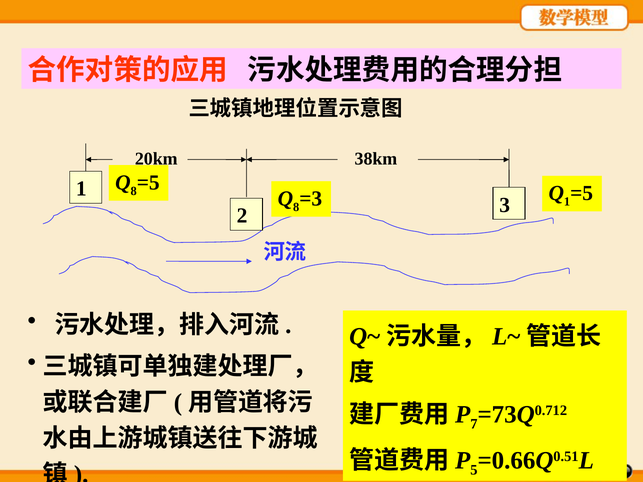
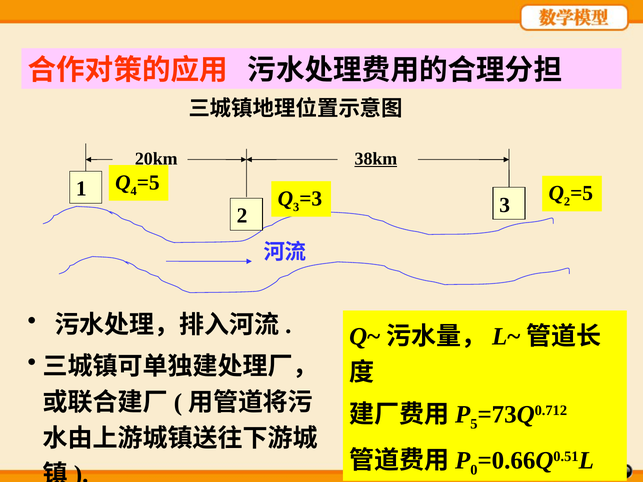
38km underline: none -> present
8 at (134, 191): 8 -> 4
1 at (567, 202): 1 -> 2
8 at (296, 207): 8 -> 3
7: 7 -> 5
5: 5 -> 0
